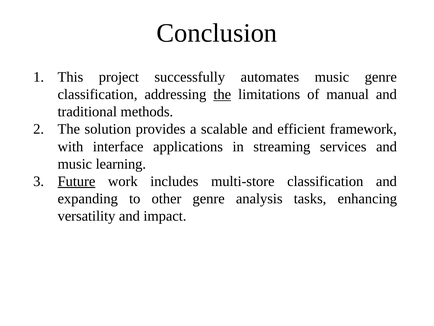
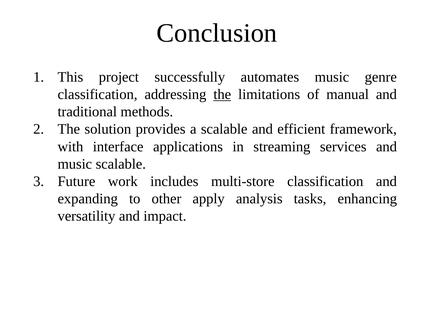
music learning: learning -> scalable
Future underline: present -> none
other genre: genre -> apply
